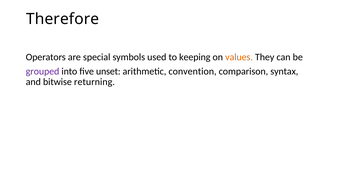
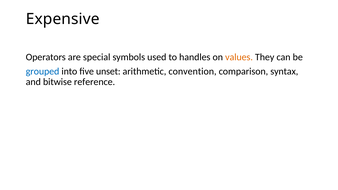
Therefore: Therefore -> Expensive
keeping: keeping -> handles
grouped colour: purple -> blue
returning: returning -> reference
